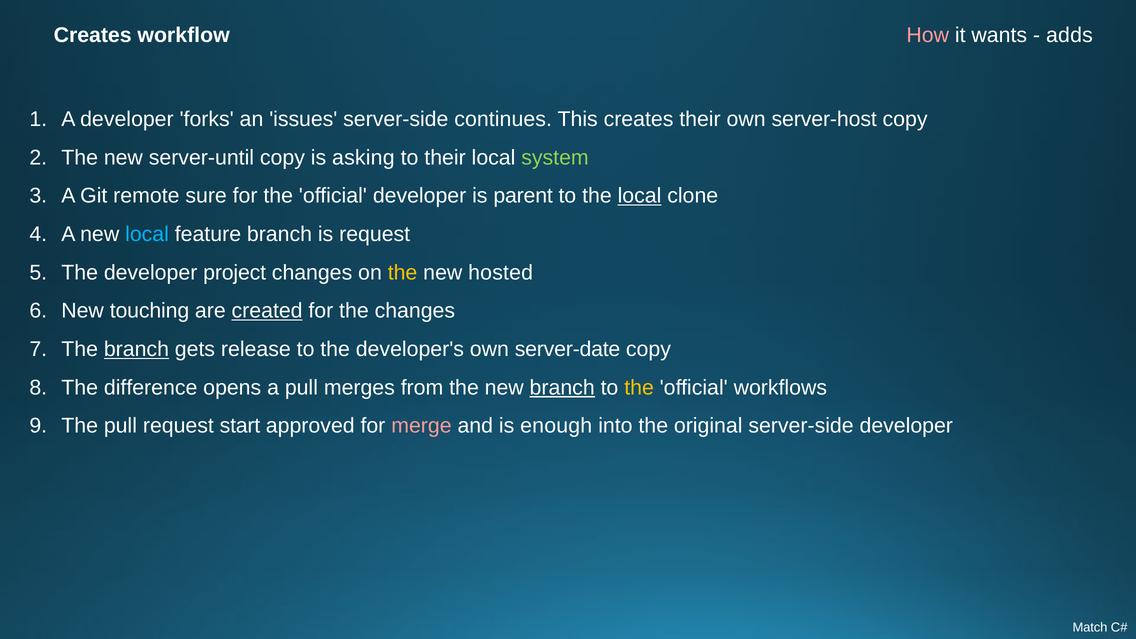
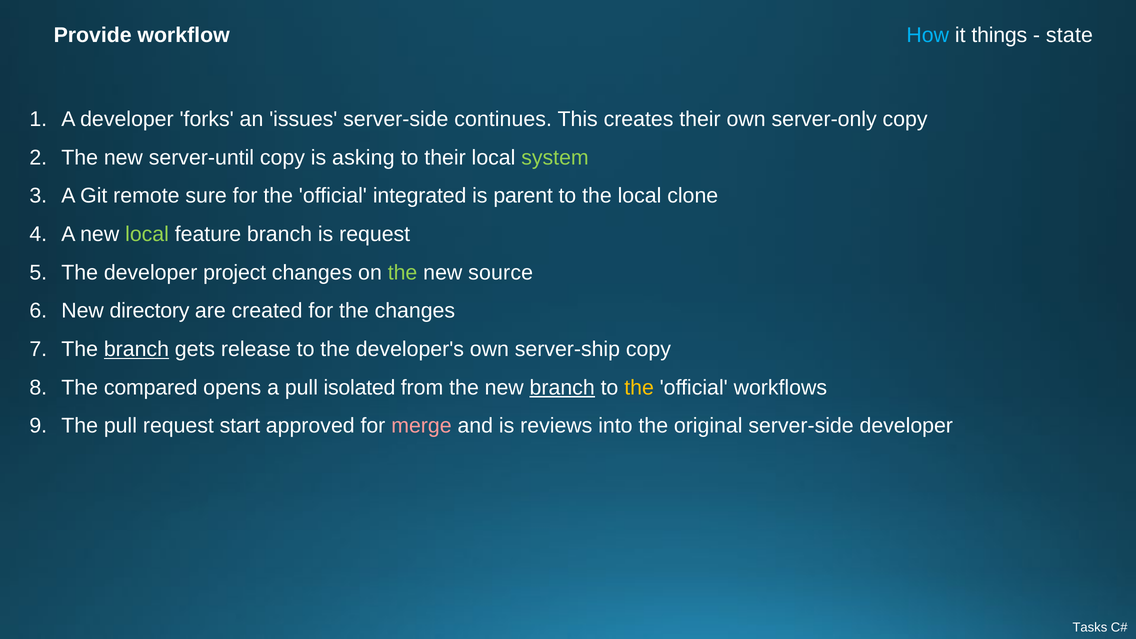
Creates at (93, 35): Creates -> Provide
How colour: pink -> light blue
wants: wants -> things
adds: adds -> state
server-host: server-host -> server-only
official developer: developer -> integrated
local at (640, 196) underline: present -> none
local at (147, 234) colour: light blue -> light green
the at (403, 273) colour: yellow -> light green
hosted: hosted -> source
touching: touching -> directory
created underline: present -> none
server-date: server-date -> server-ship
difference: difference -> compared
merges: merges -> isolated
enough: enough -> reviews
Match: Match -> Tasks
